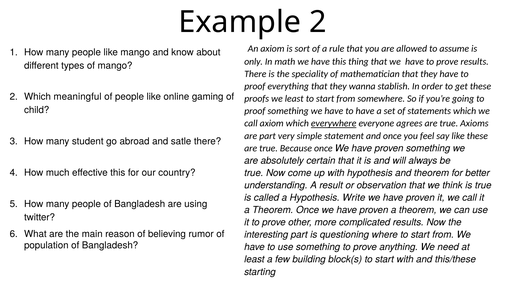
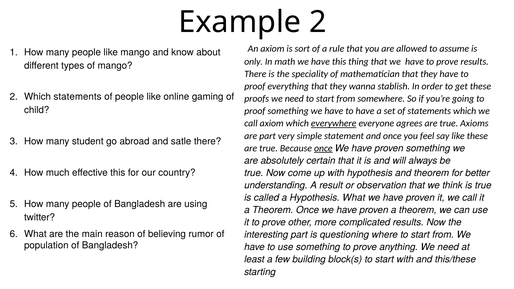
Which meaningful: meaningful -> statements
proofs we least: least -> need
once at (323, 148) underline: none -> present
Hypothesis Write: Write -> What
